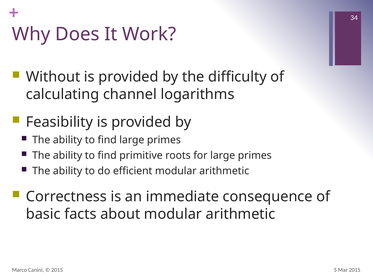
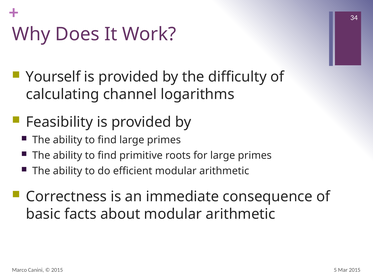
Without: Without -> Yourself
